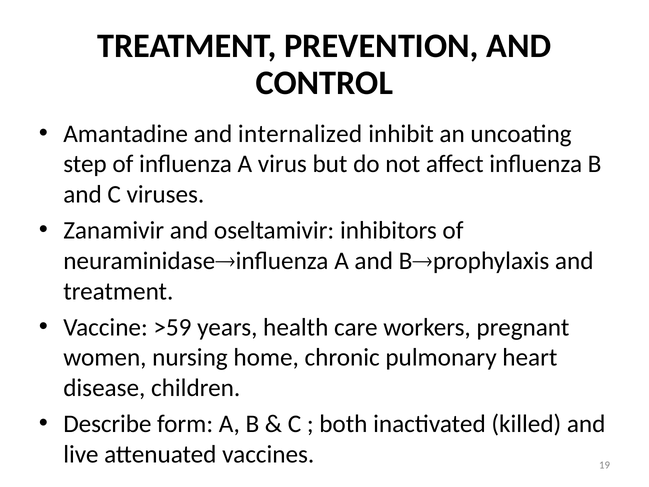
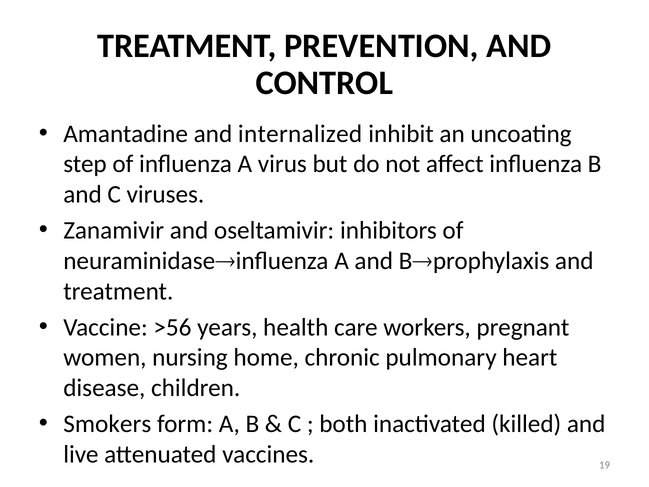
>59: >59 -> >56
Describe: Describe -> Smokers
